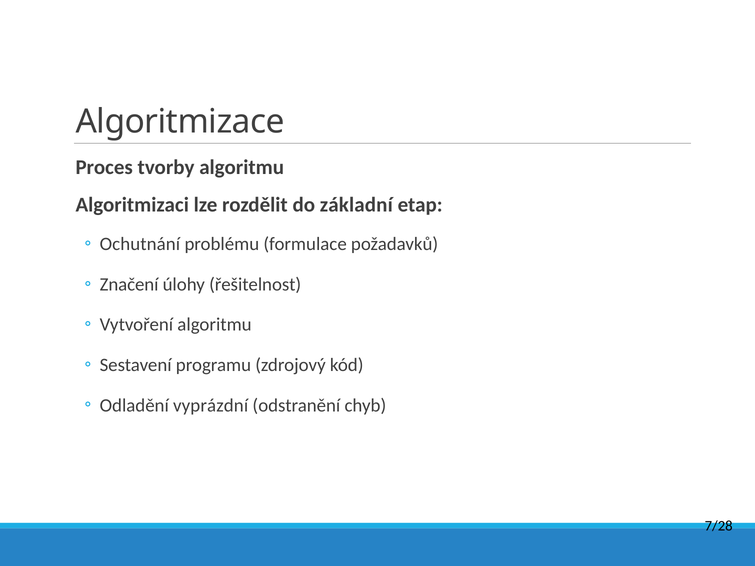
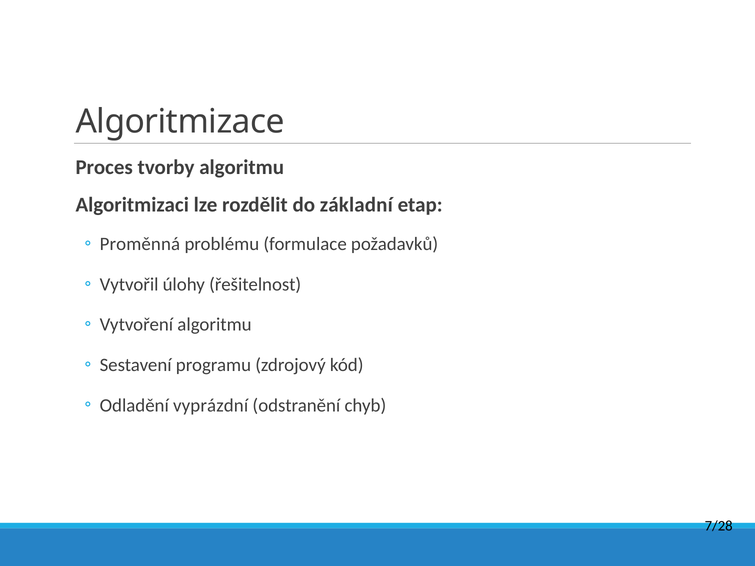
Ochutnání: Ochutnání -> Proměnná
Značení: Značení -> Vytvořil
